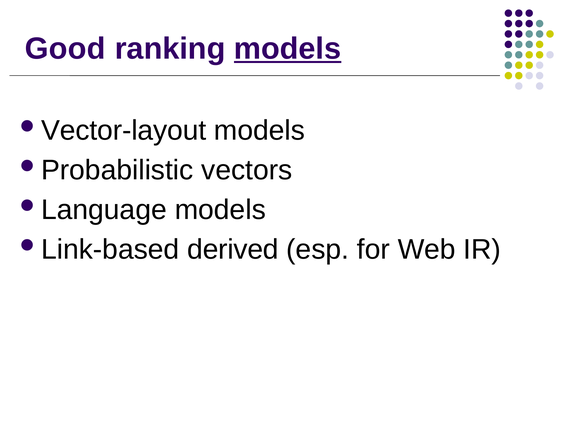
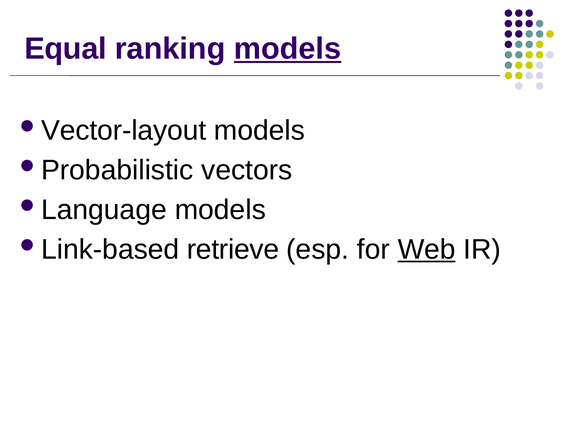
Good: Good -> Equal
derived: derived -> retrieve
Web underline: none -> present
